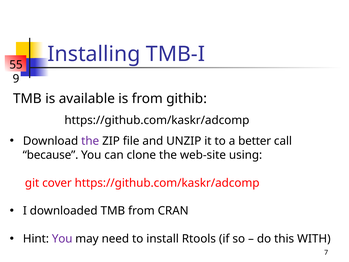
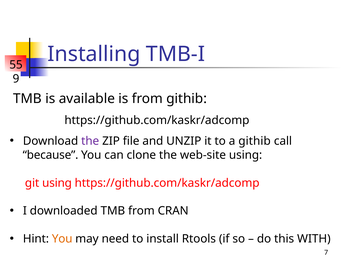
a better: better -> githib
git cover: cover -> using
You at (62, 239) colour: purple -> orange
